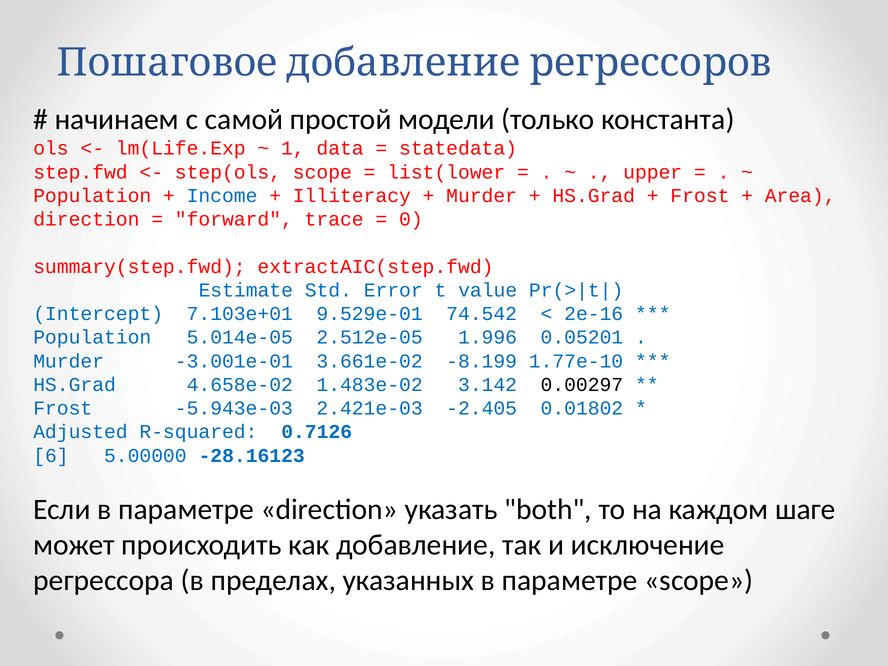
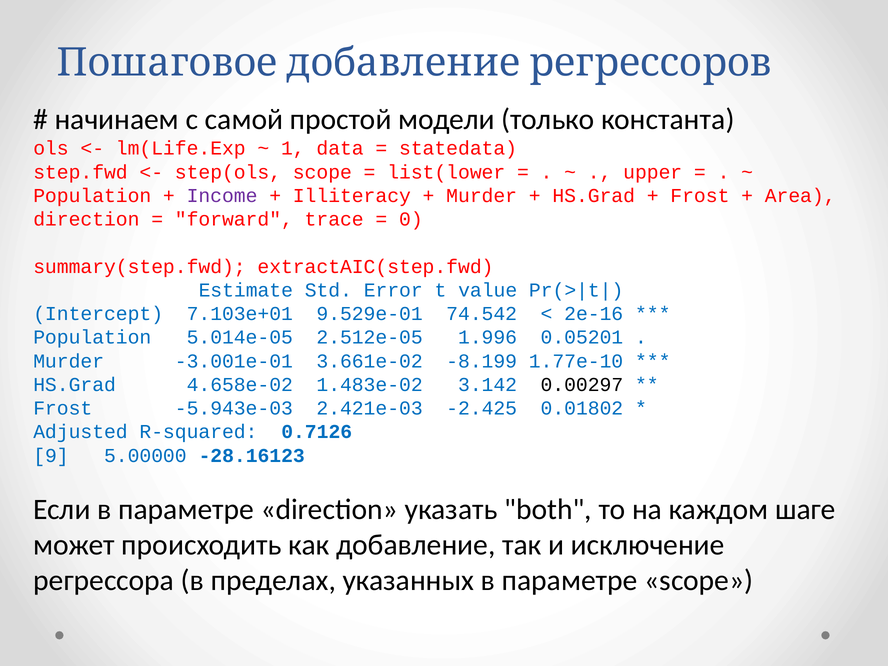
Income colour: blue -> purple
-2.405: -2.405 -> -2.425
6: 6 -> 9
